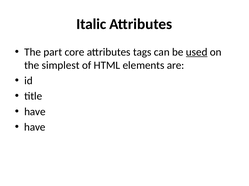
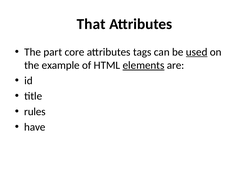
Italic: Italic -> That
simplest: simplest -> example
elements underline: none -> present
have at (35, 112): have -> rules
